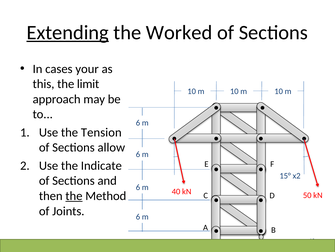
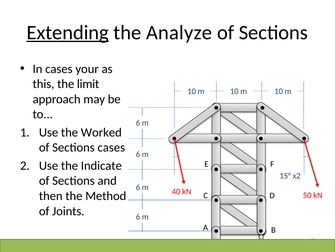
Worked: Worked -> Analyze
Tension: Tension -> Worked
Sections allow: allow -> cases
the at (74, 195) underline: present -> none
